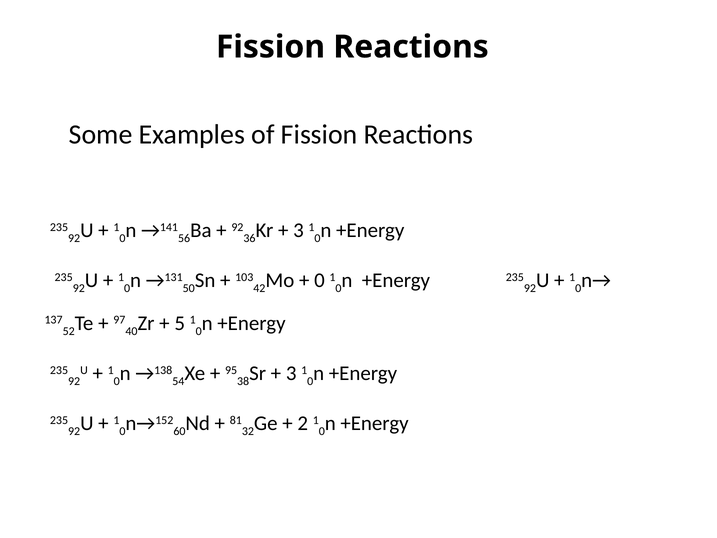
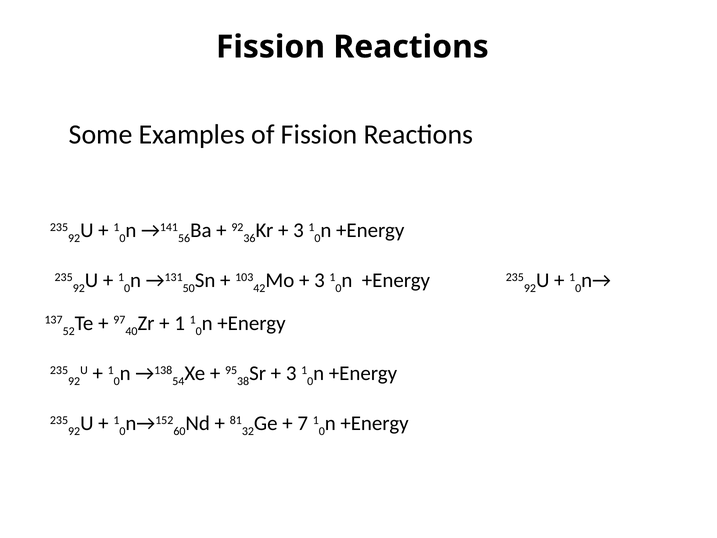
0 at (319, 280): 0 -> 3
5 at (180, 323): 5 -> 1
2: 2 -> 7
